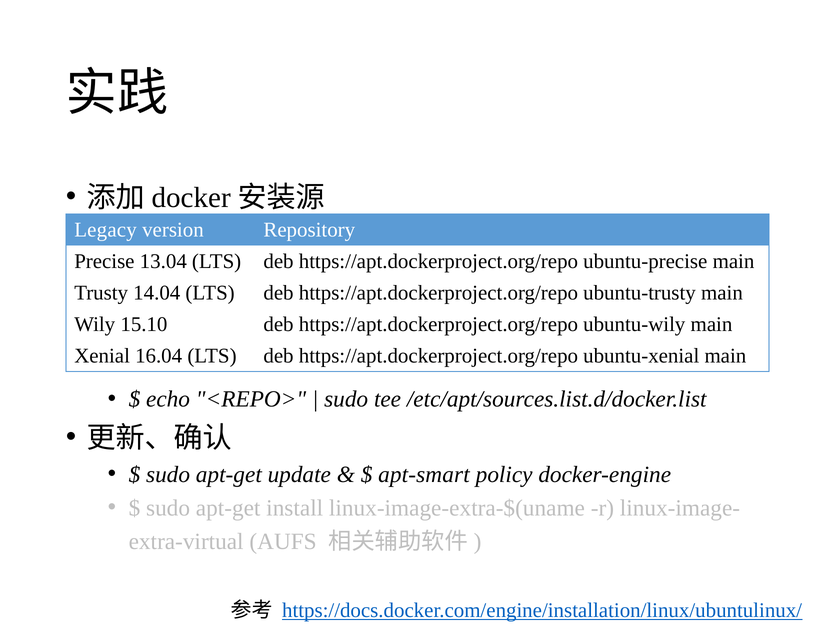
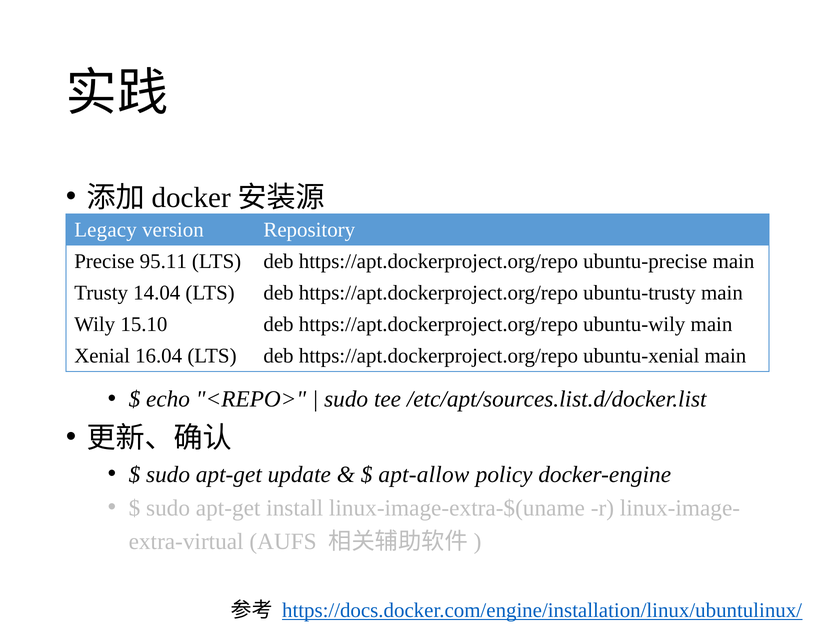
13.04: 13.04 -> 95.11
apt-smart: apt-smart -> apt-allow
